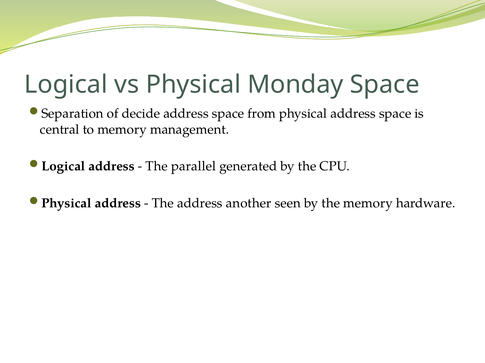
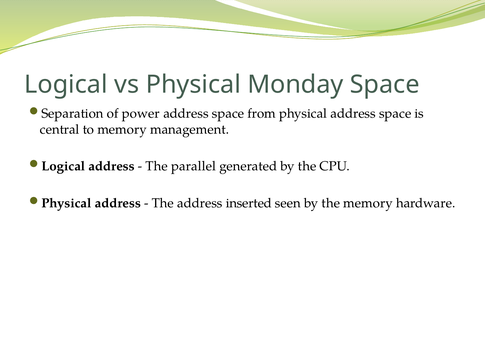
decide: decide -> power
another: another -> inserted
